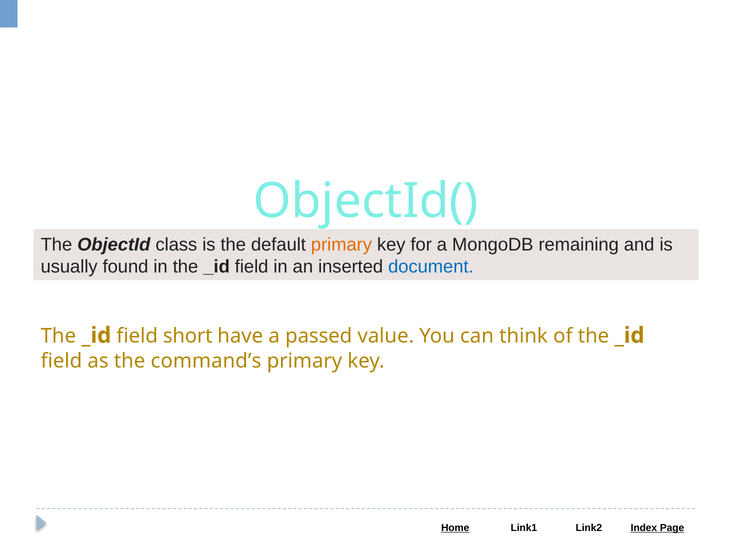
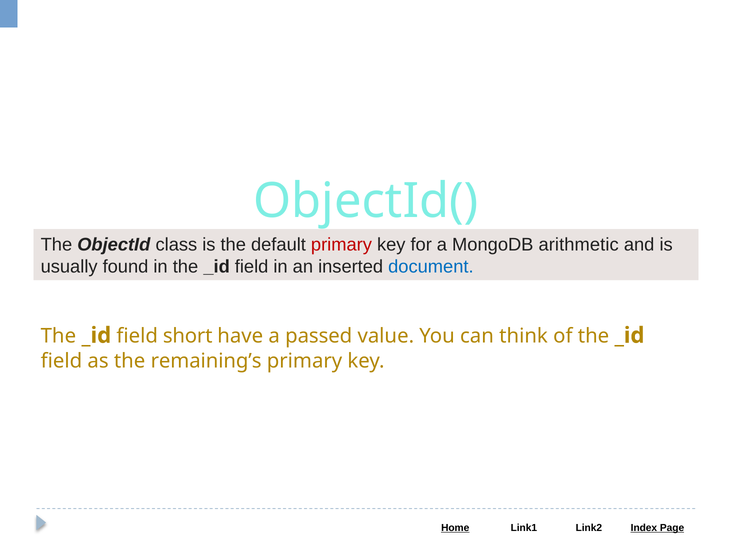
primary at (341, 245) colour: orange -> red
remaining: remaining -> arithmetic
command’s: command’s -> remaining’s
